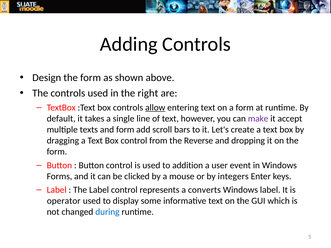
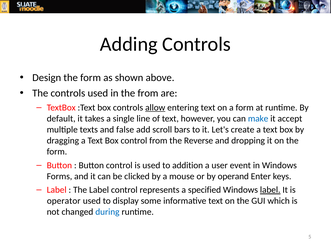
the right: right -> from
make colour: purple -> blue
and form: form -> false
integers: integers -> operand
converts: converts -> specified
label at (270, 190) underline: none -> present
